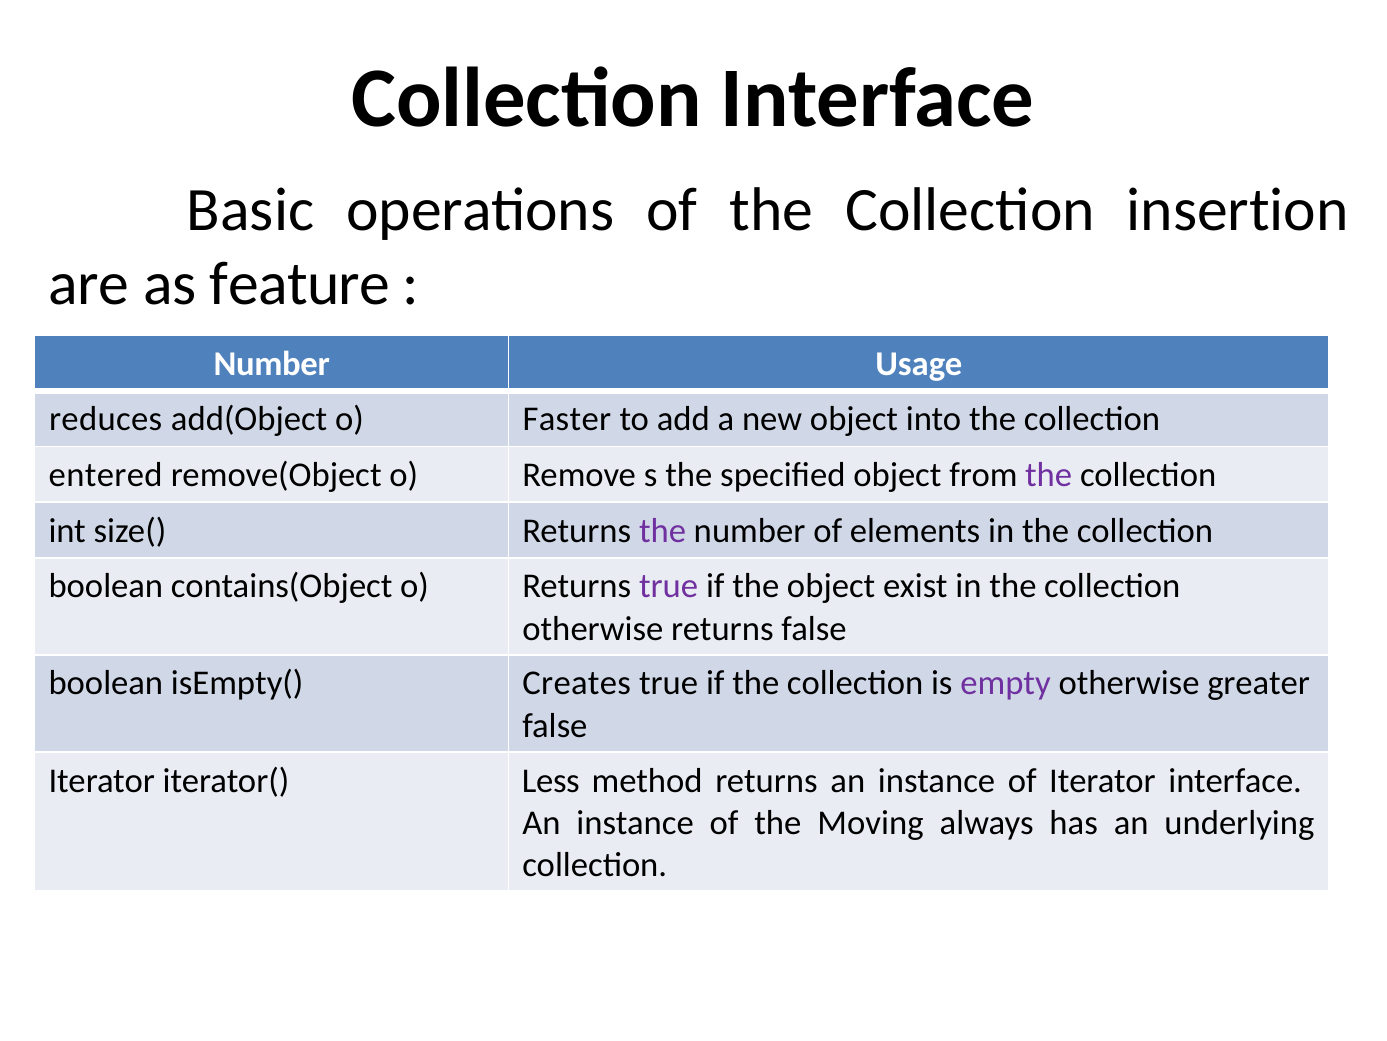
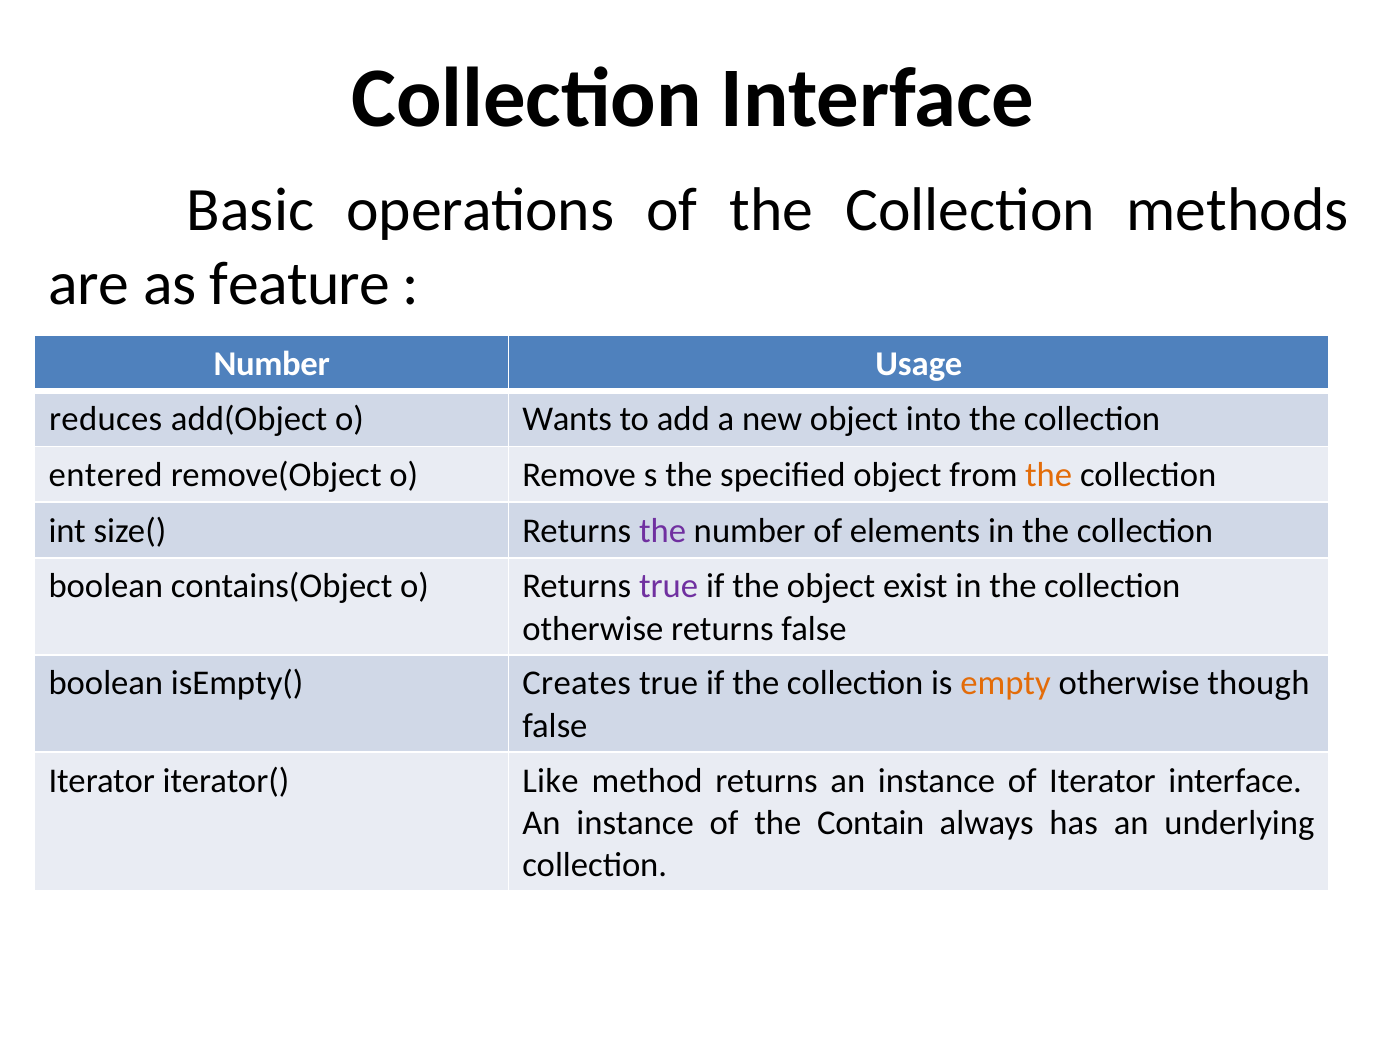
insertion: insertion -> methods
Faster: Faster -> Wants
the at (1049, 475) colour: purple -> orange
empty colour: purple -> orange
greater: greater -> though
Less: Less -> Like
Moving: Moving -> Contain
